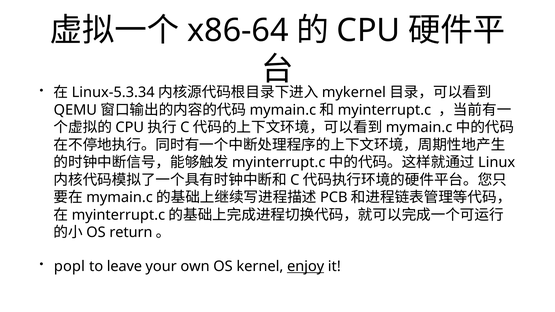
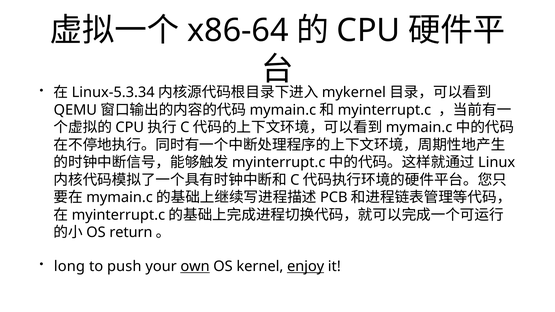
popl: popl -> long
leave: leave -> push
own underline: none -> present
